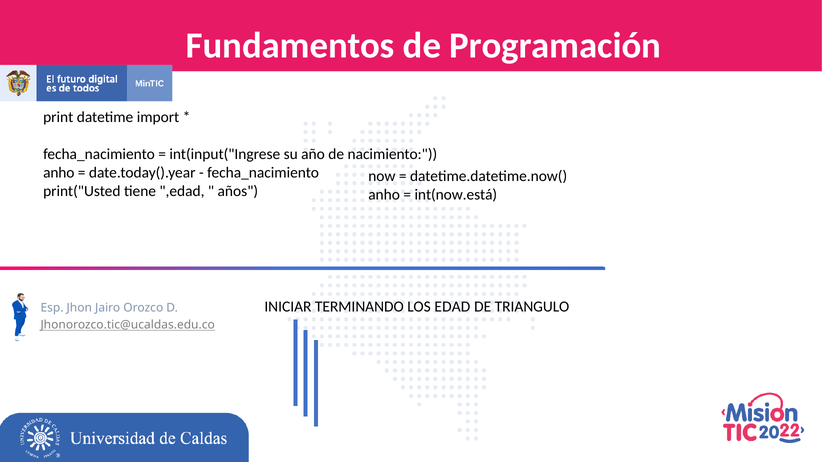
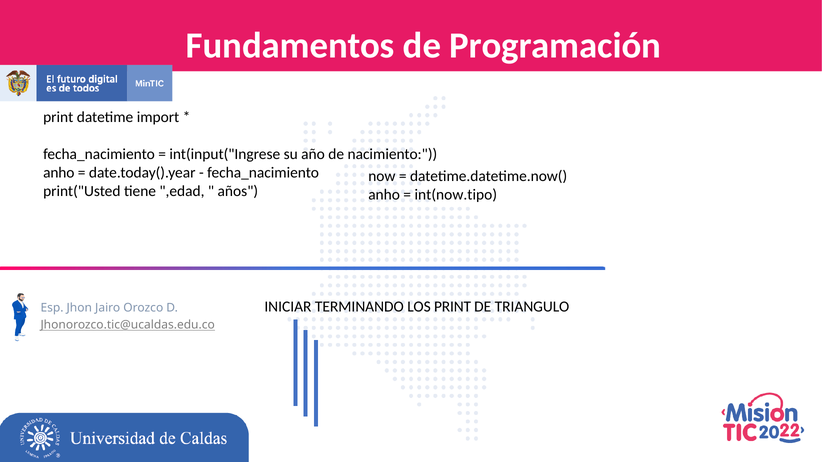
int(now.está: int(now.está -> int(now.tipo
LOS EDAD: EDAD -> PRINT
